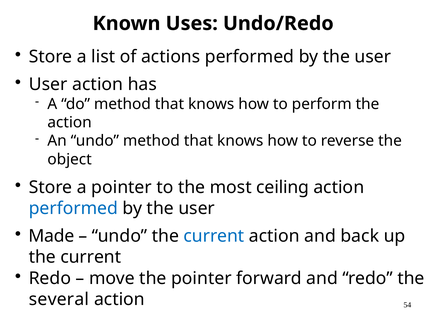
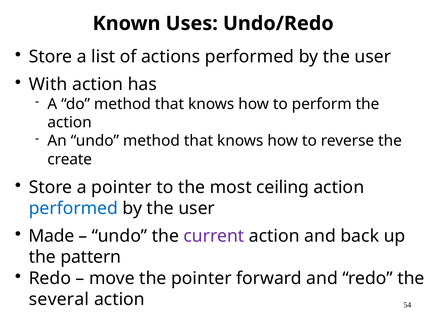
User at (48, 85): User -> With
object: object -> create
current at (214, 237) colour: blue -> purple
current at (91, 258): current -> pattern
